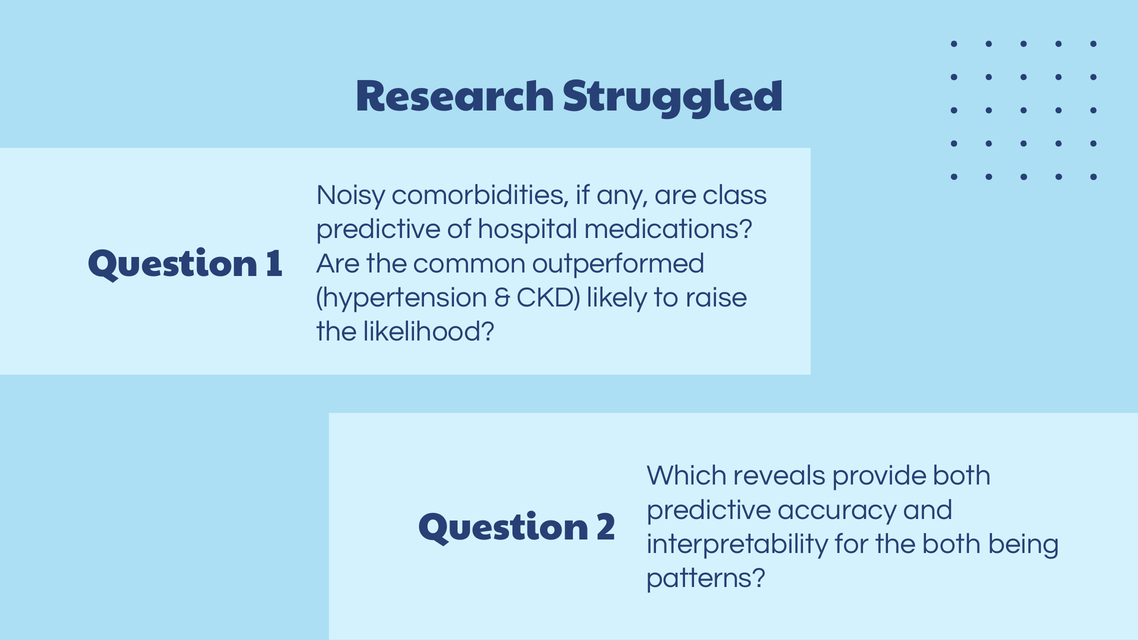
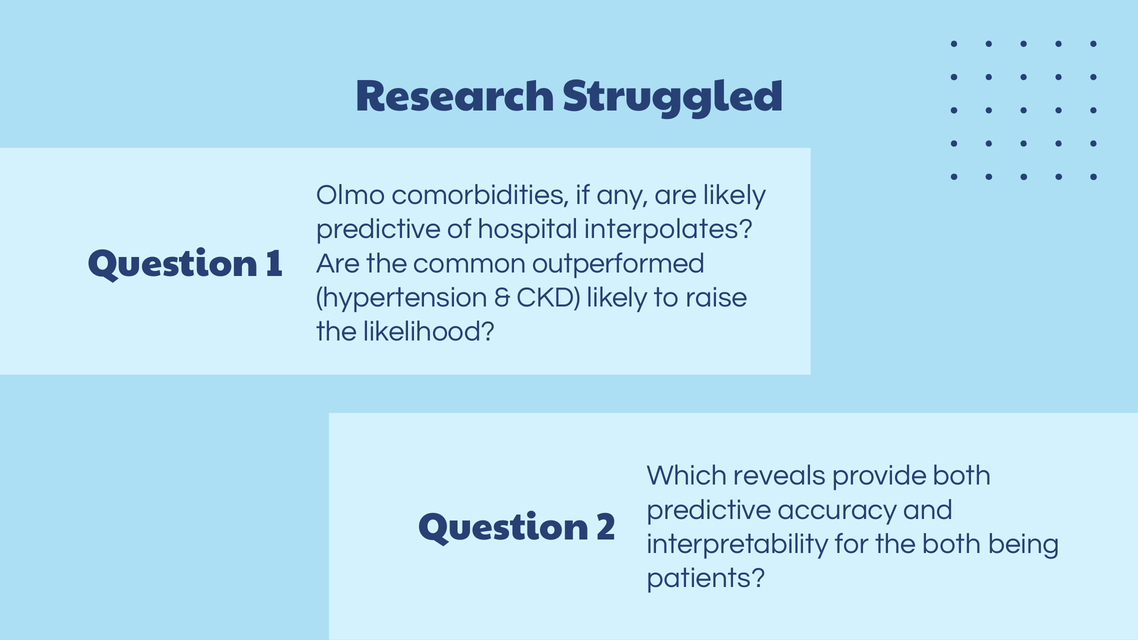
Noisy: Noisy -> Olmo
are class: class -> likely
medications: medications -> interpolates
patterns: patterns -> patients
